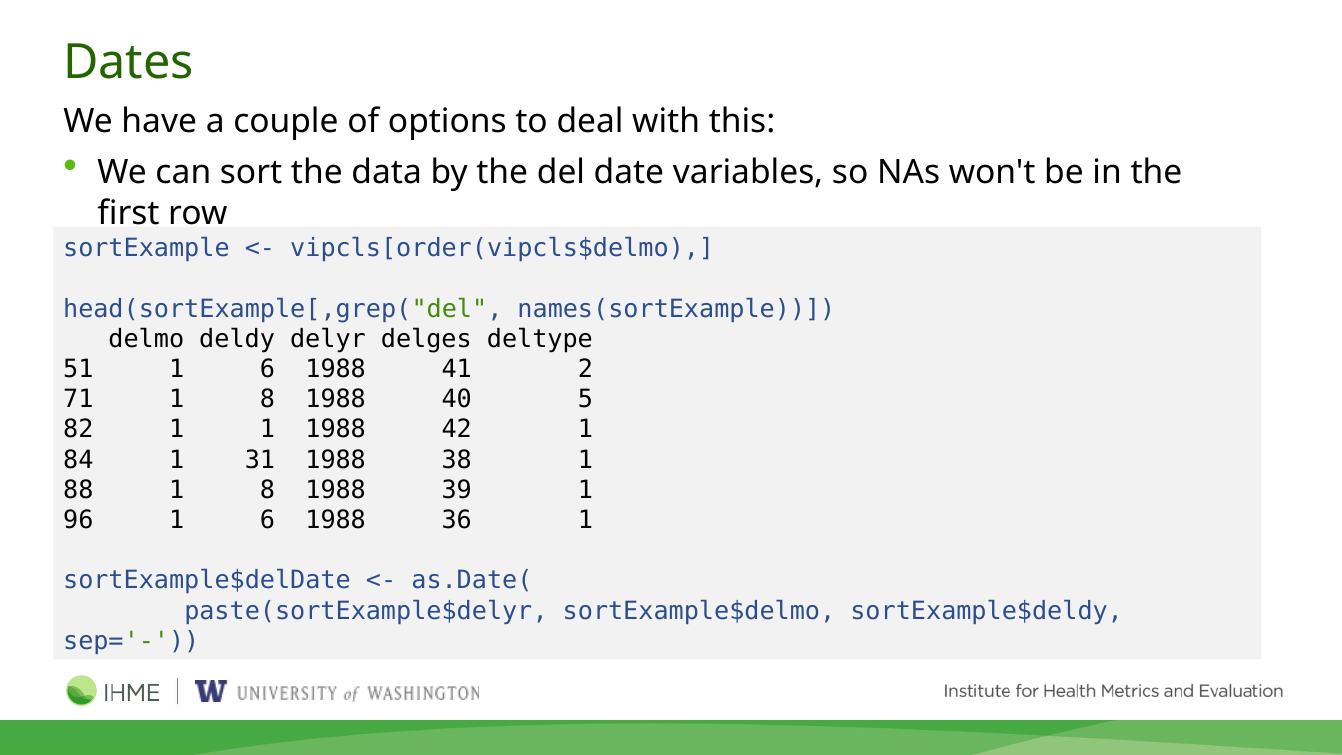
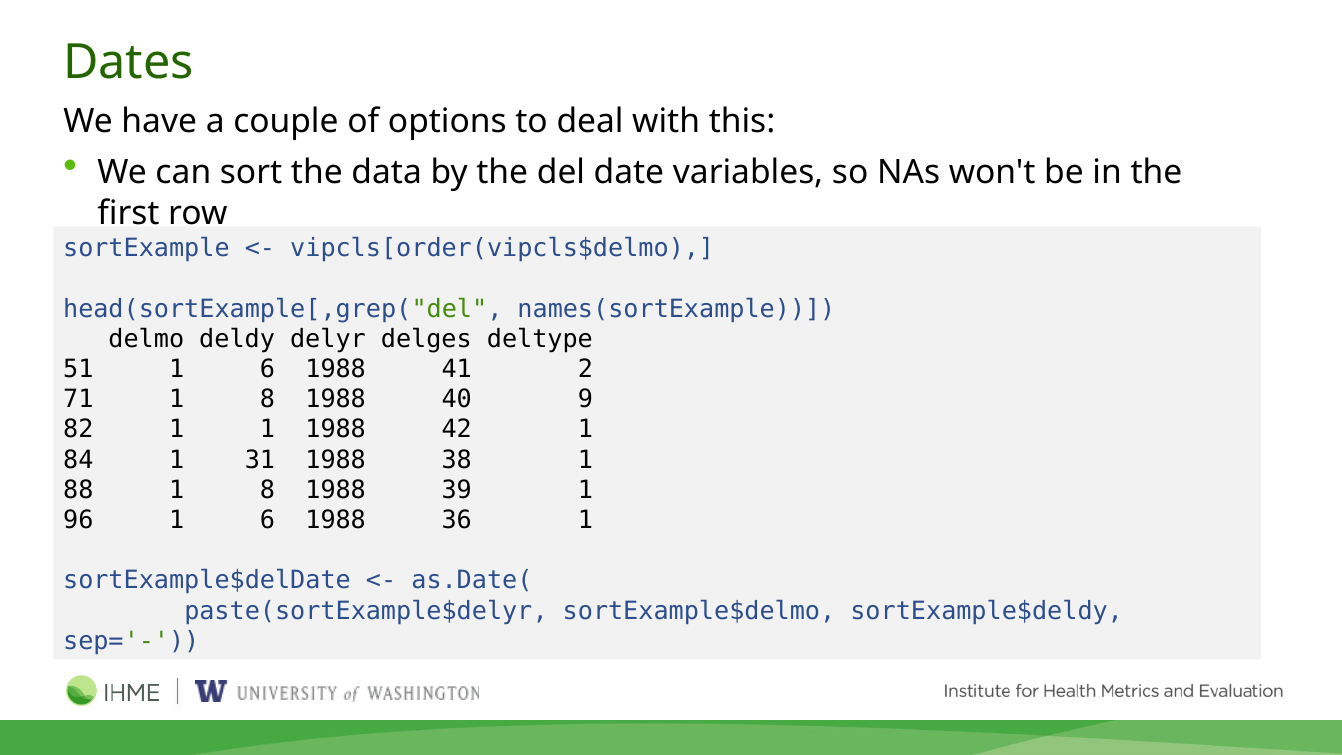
5: 5 -> 9
